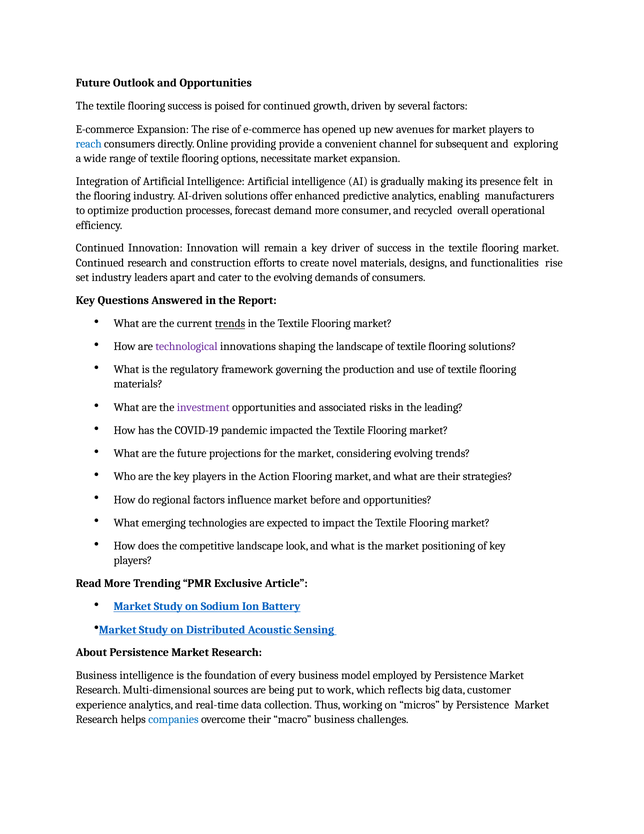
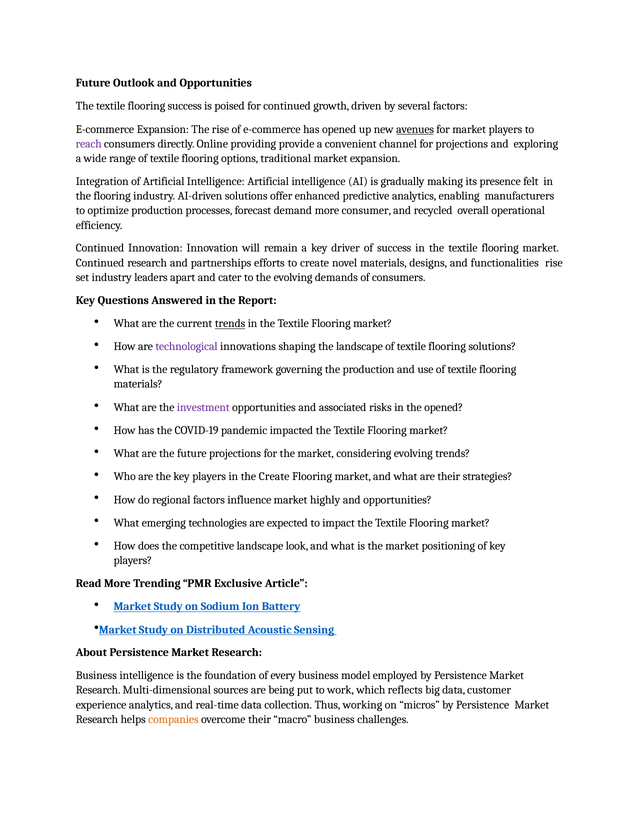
avenues underline: none -> present
reach colour: blue -> purple
for subsequent: subsequent -> projections
necessitate: necessitate -> traditional
construction: construction -> partnerships
the leading: leading -> opened
the Action: Action -> Create
before: before -> highly
companies colour: blue -> orange
